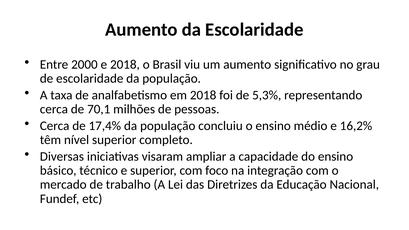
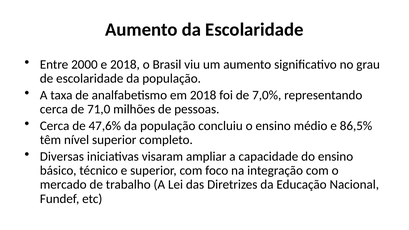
5,3%: 5,3% -> 7,0%
70,1: 70,1 -> 71,0
17,4%: 17,4% -> 47,6%
16,2%: 16,2% -> 86,5%
